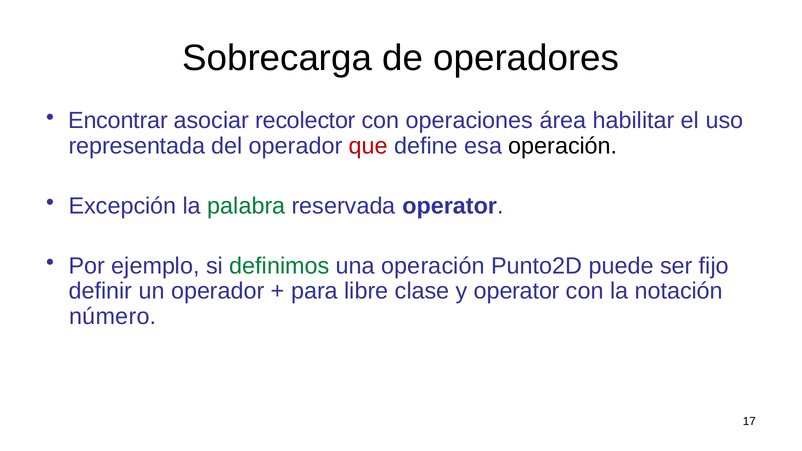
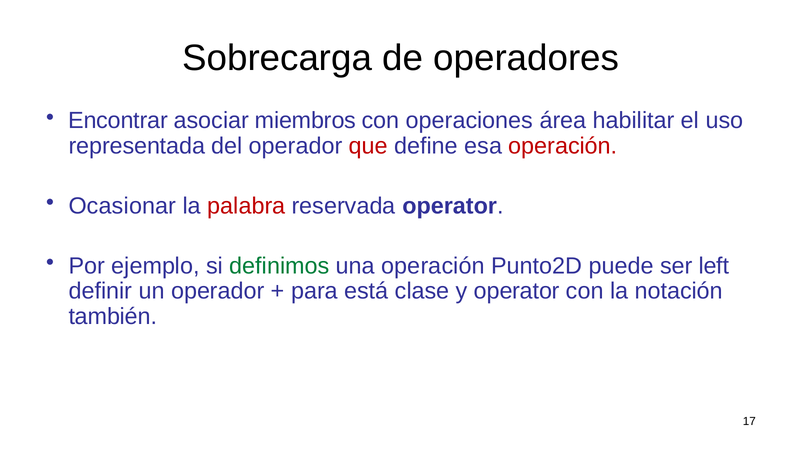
recolector: recolector -> miembros
operación at (563, 146) colour: black -> red
Excepción: Excepción -> Ocasionar
palabra colour: green -> red
fijo: fijo -> left
libre: libre -> está
número: número -> también
